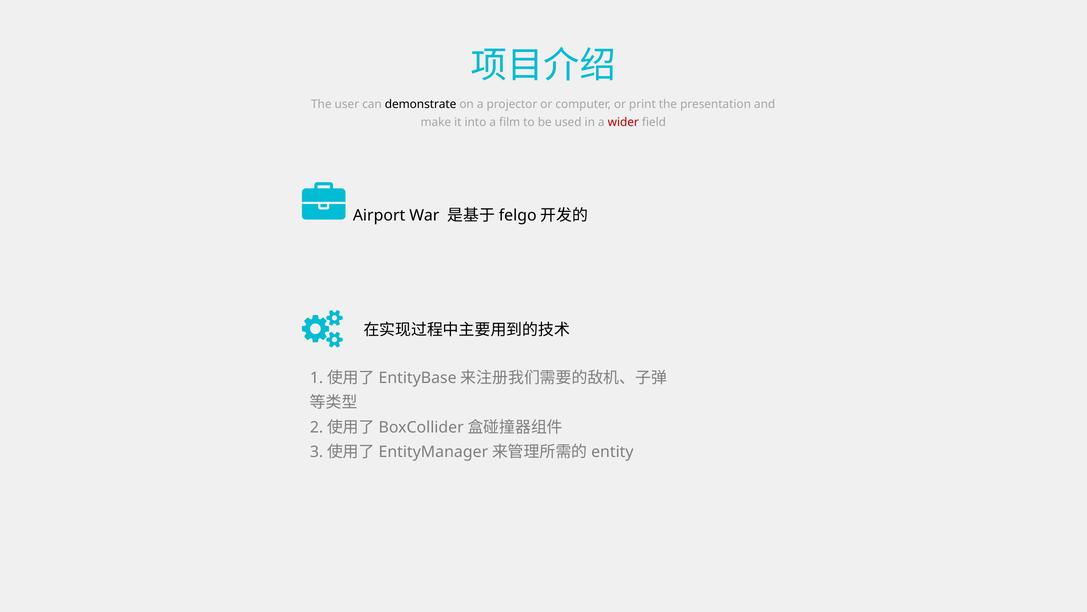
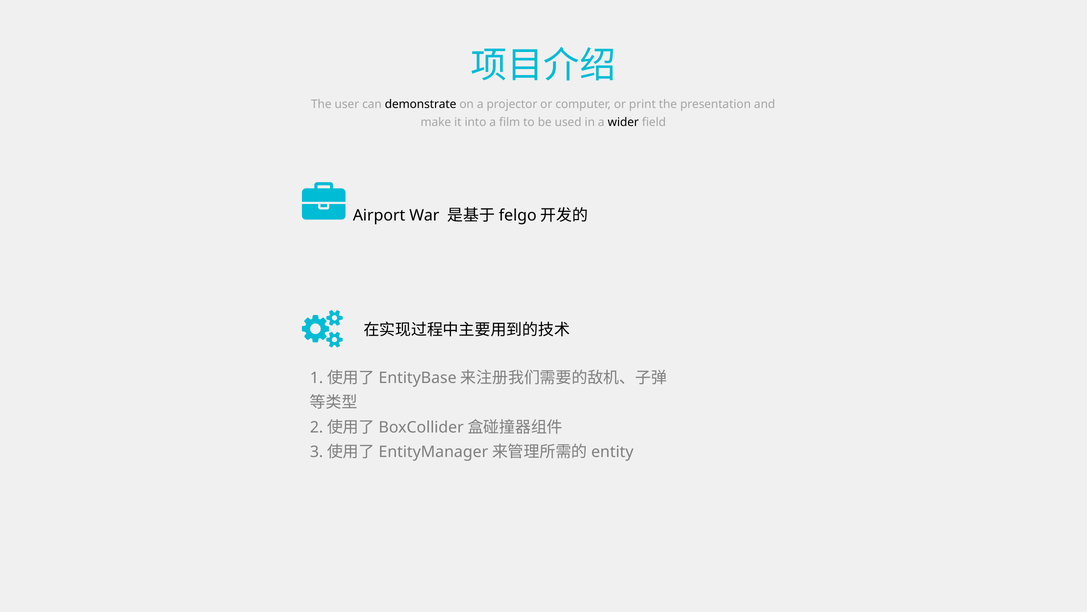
wider colour: red -> black
